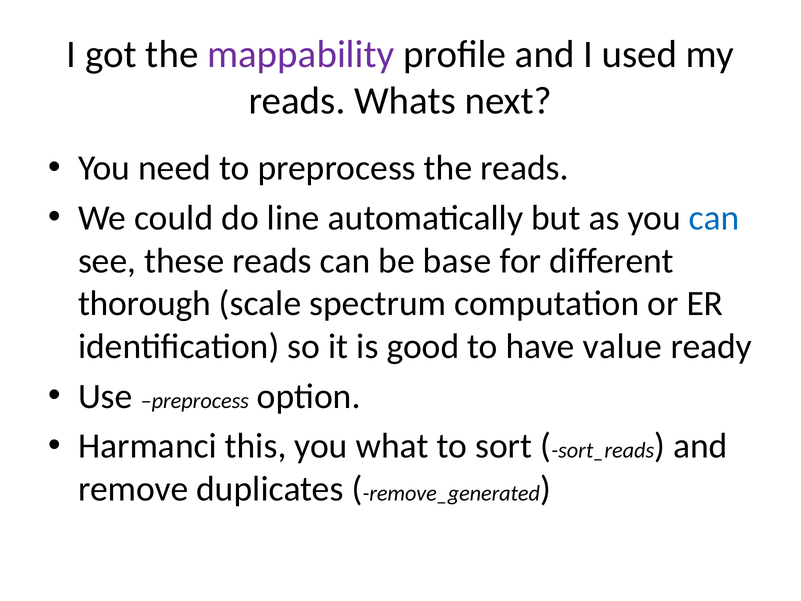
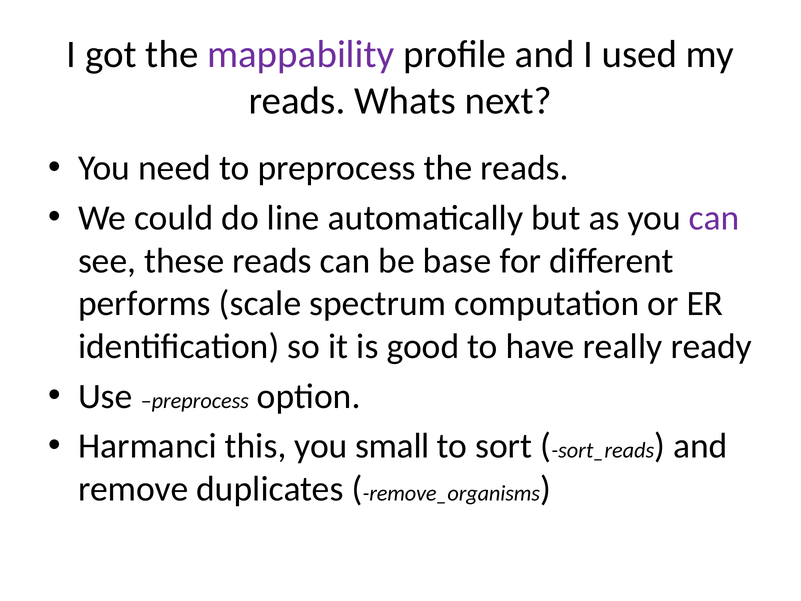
can at (714, 218) colour: blue -> purple
thorough: thorough -> performs
value: value -> really
what: what -> small
remove_generated: remove_generated -> remove_organisms
